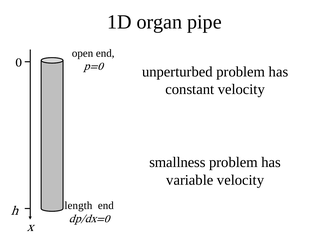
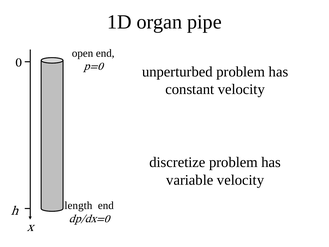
smallness: smallness -> discretize
